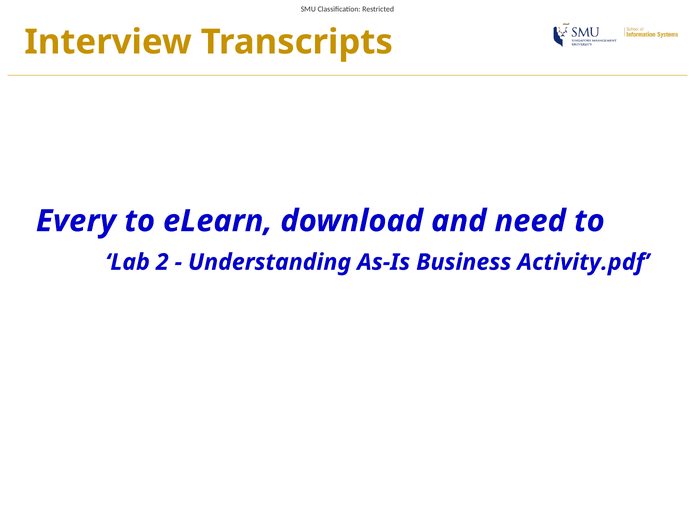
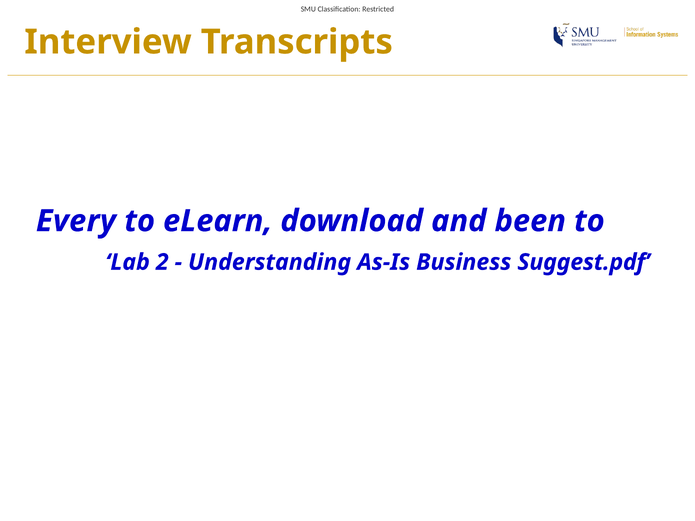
need: need -> been
Activity.pdf: Activity.pdf -> Suggest.pdf
